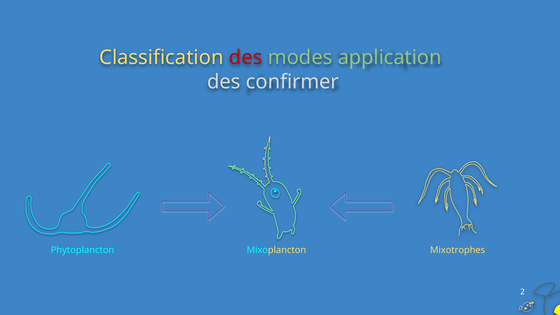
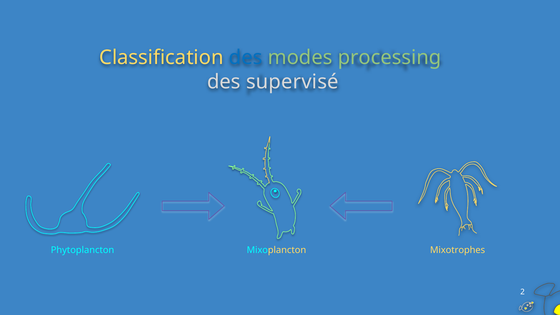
des at (246, 58) colour: red -> blue
application: application -> processing
confirmer: confirmer -> supervisé
